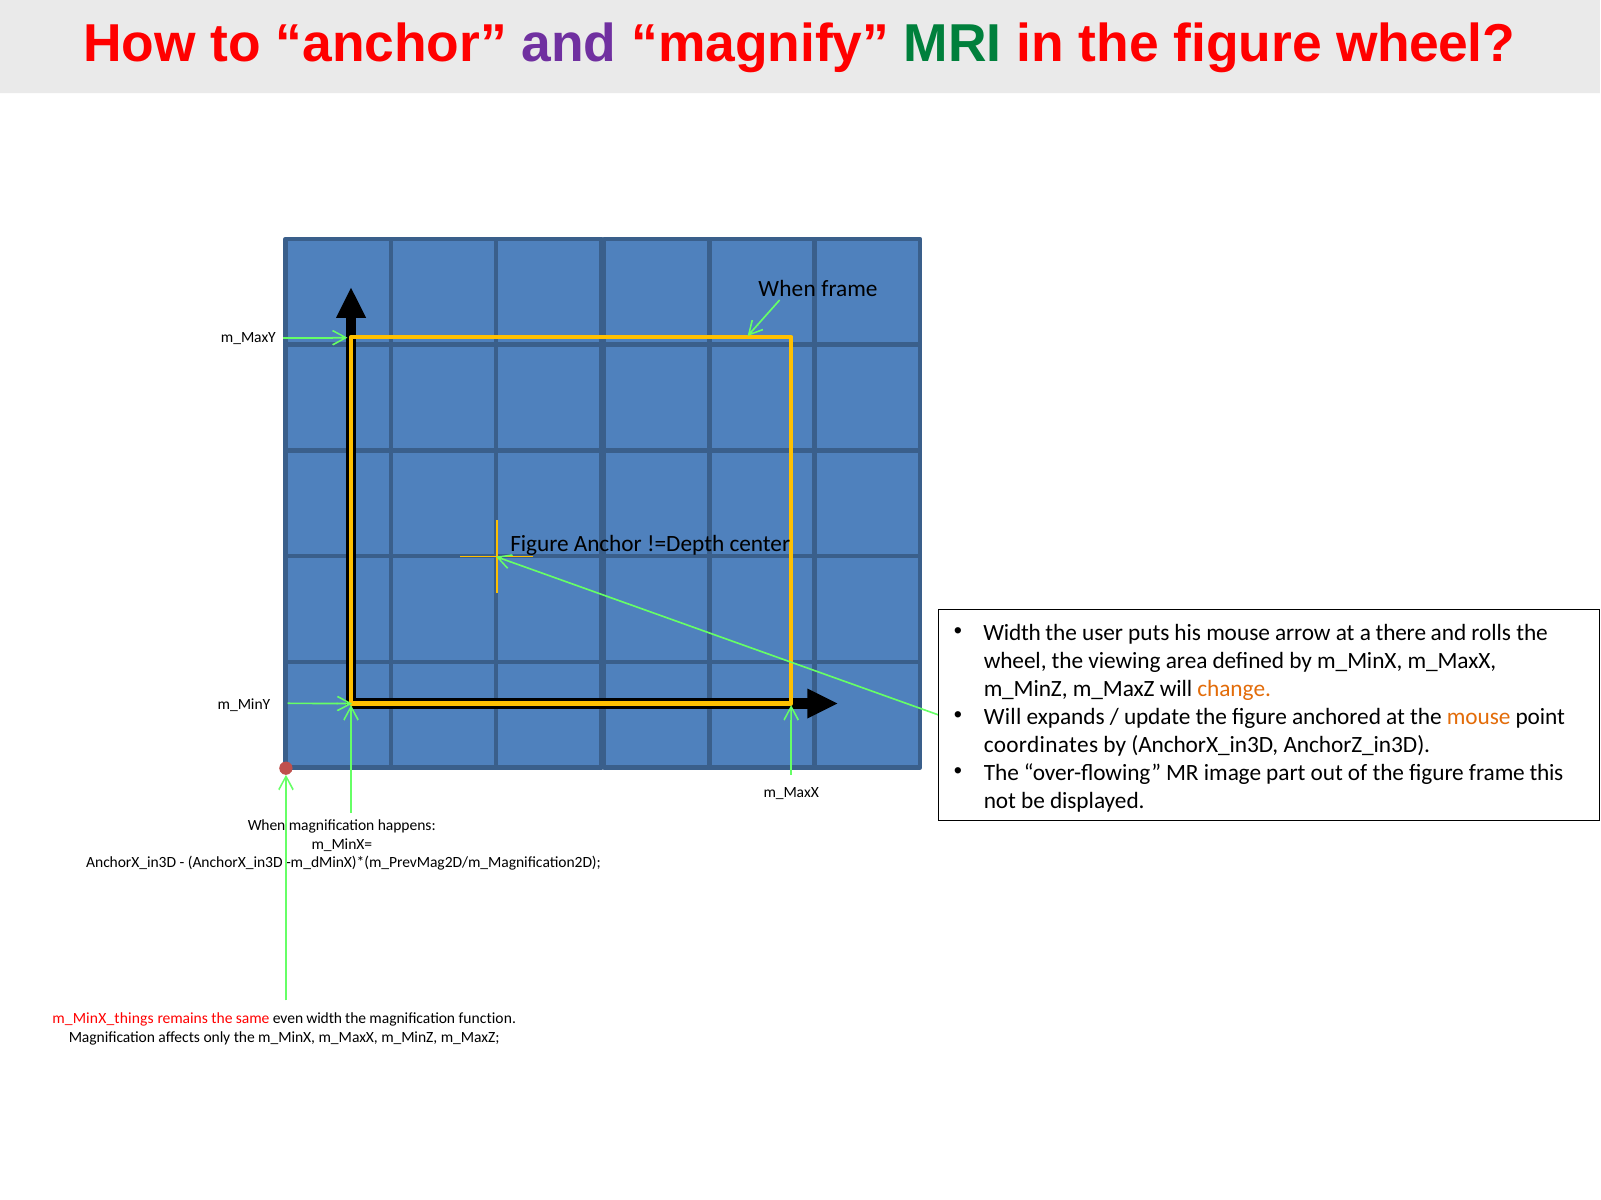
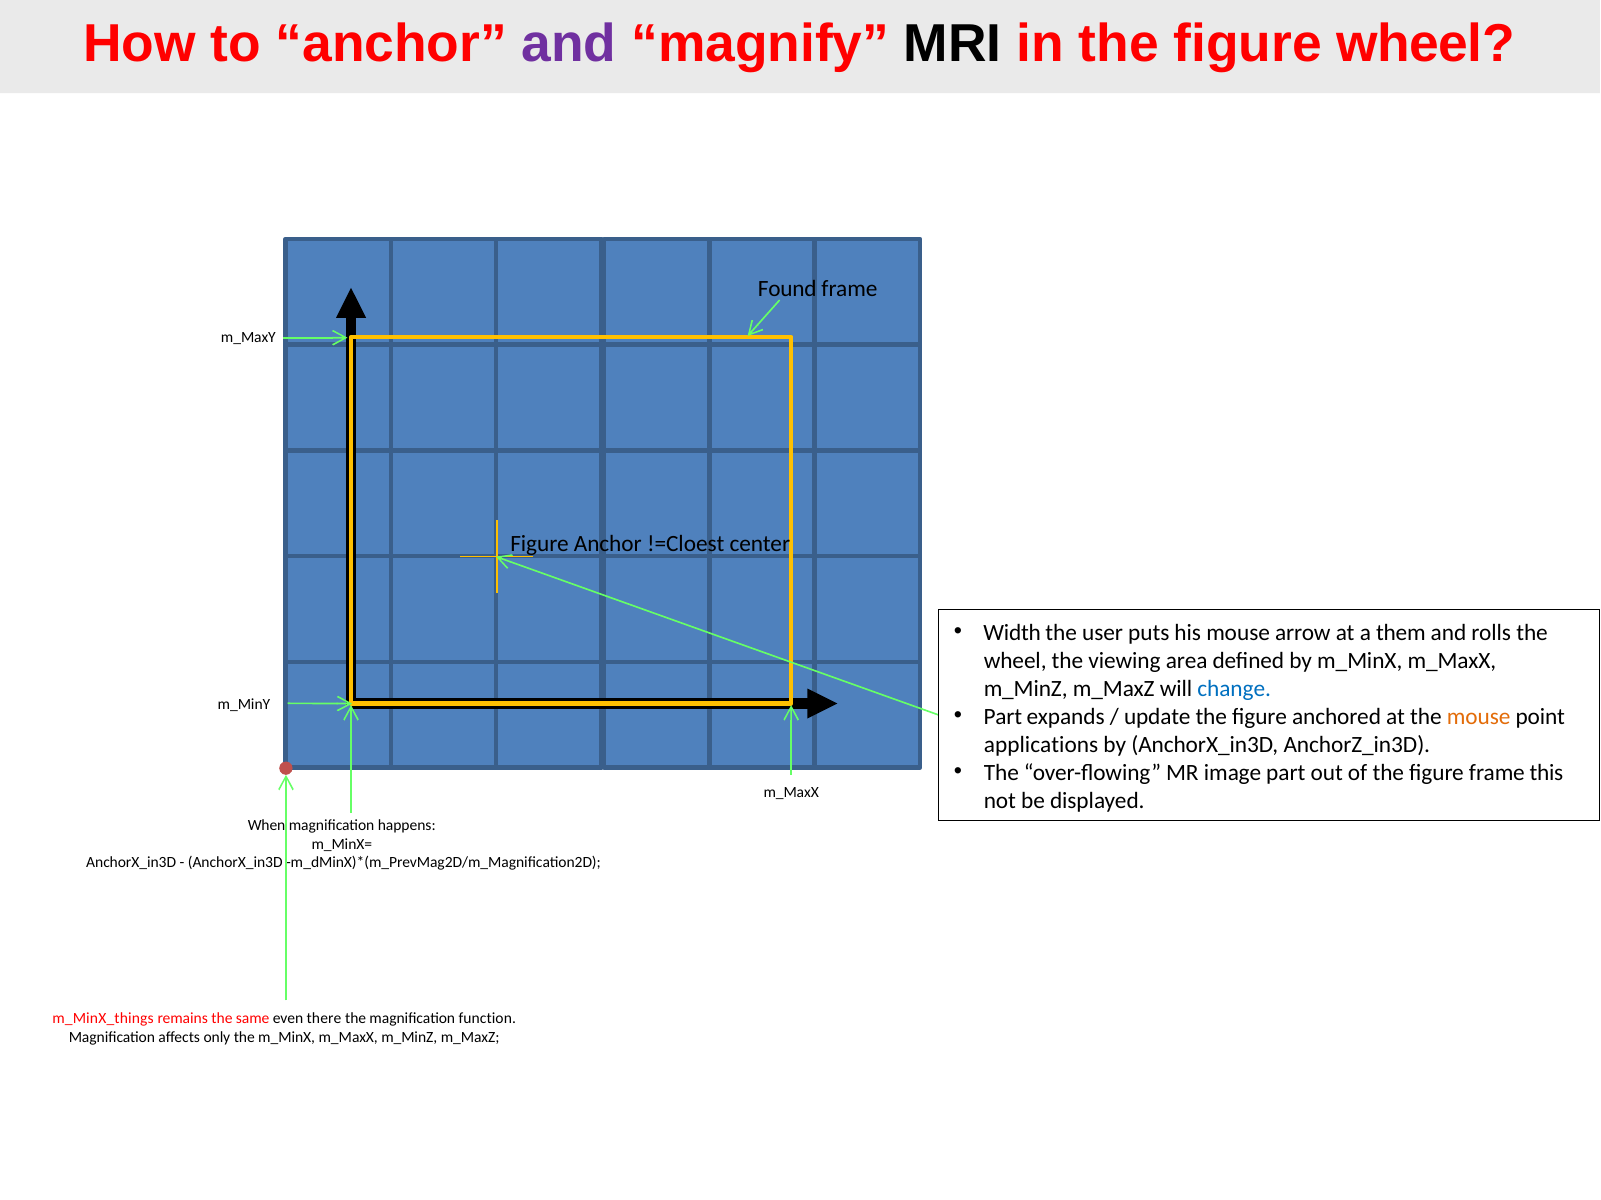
MRI colour: green -> black
When at (787, 289): When -> Found
!=Depth: !=Depth -> !=Cloest
there: there -> them
change colour: orange -> blue
Will at (1003, 717): Will -> Part
coordinates: coordinates -> applications
even width: width -> there
